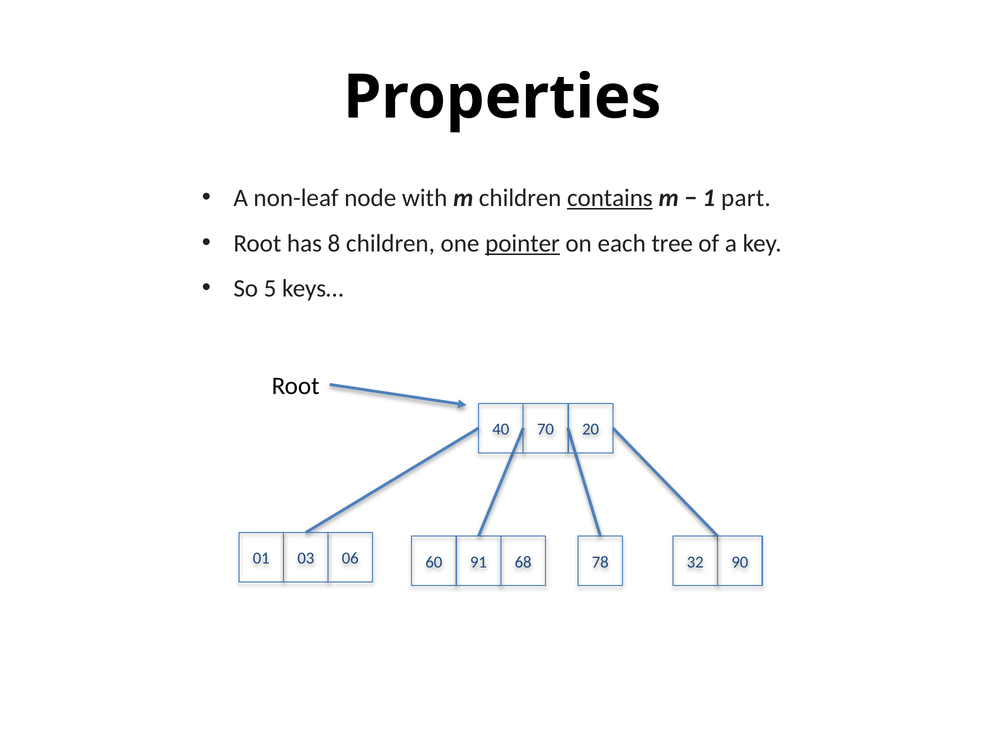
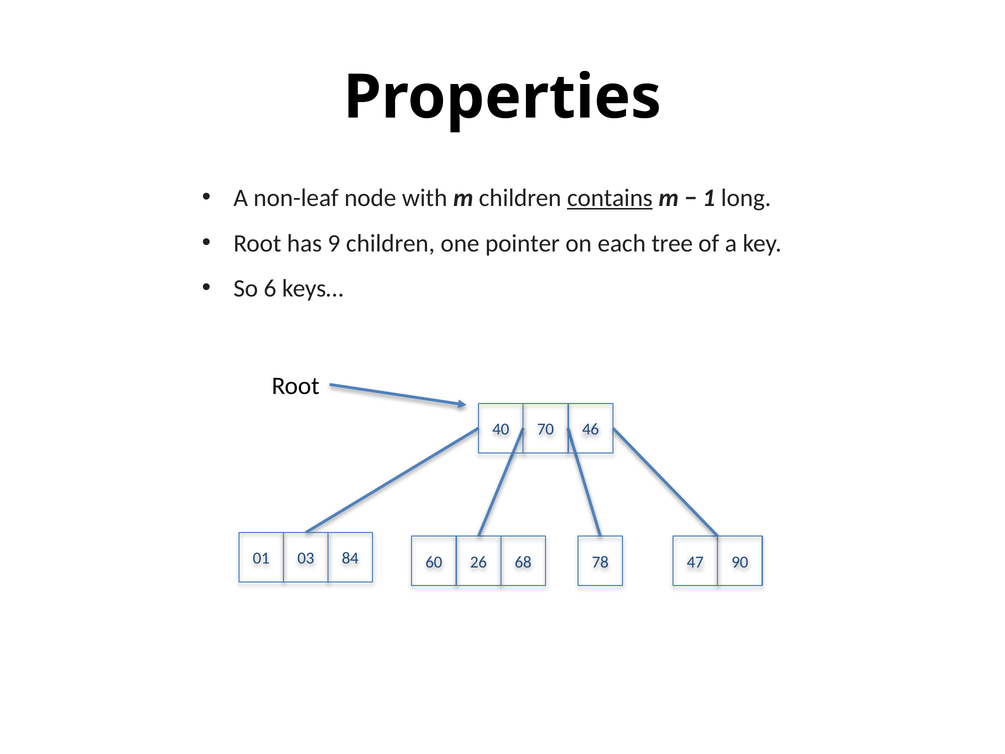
part: part -> long
8: 8 -> 9
pointer underline: present -> none
5: 5 -> 6
20: 20 -> 46
06: 06 -> 84
91: 91 -> 26
32: 32 -> 47
